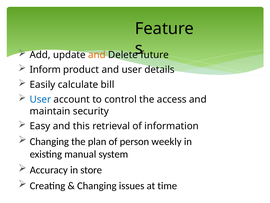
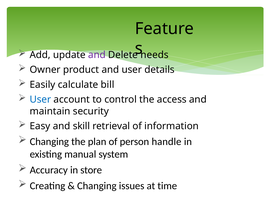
and at (97, 55) colour: orange -> purple
future: future -> needs
Inform: Inform -> Owner
this: this -> skill
weekly: weekly -> handle
